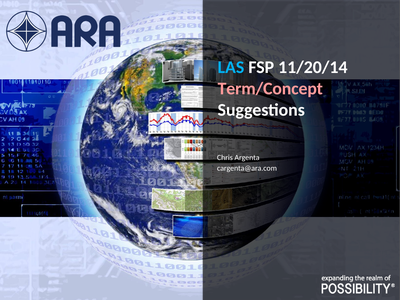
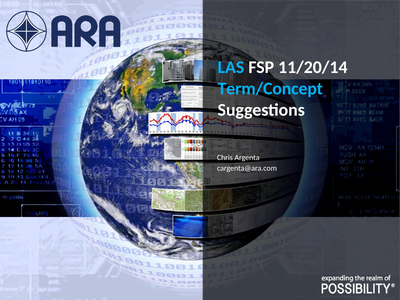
Term/Concept colour: pink -> light blue
